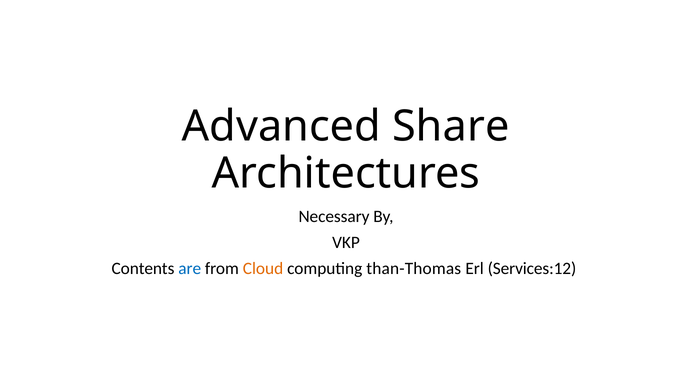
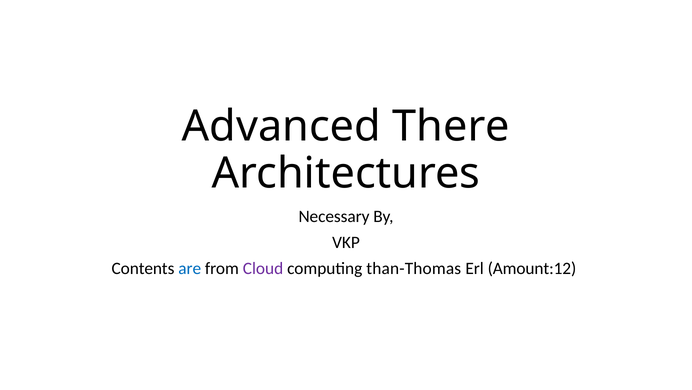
Share: Share -> There
Cloud colour: orange -> purple
Services:12: Services:12 -> Amount:12
